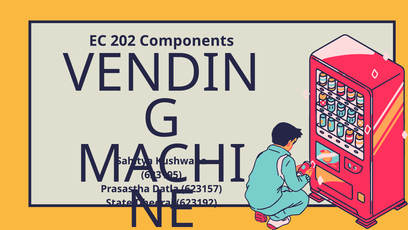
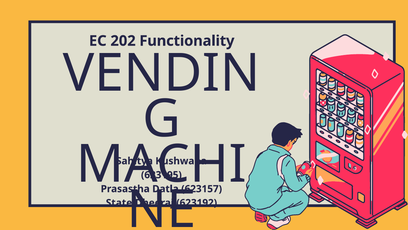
Components: Components -> Functionality
